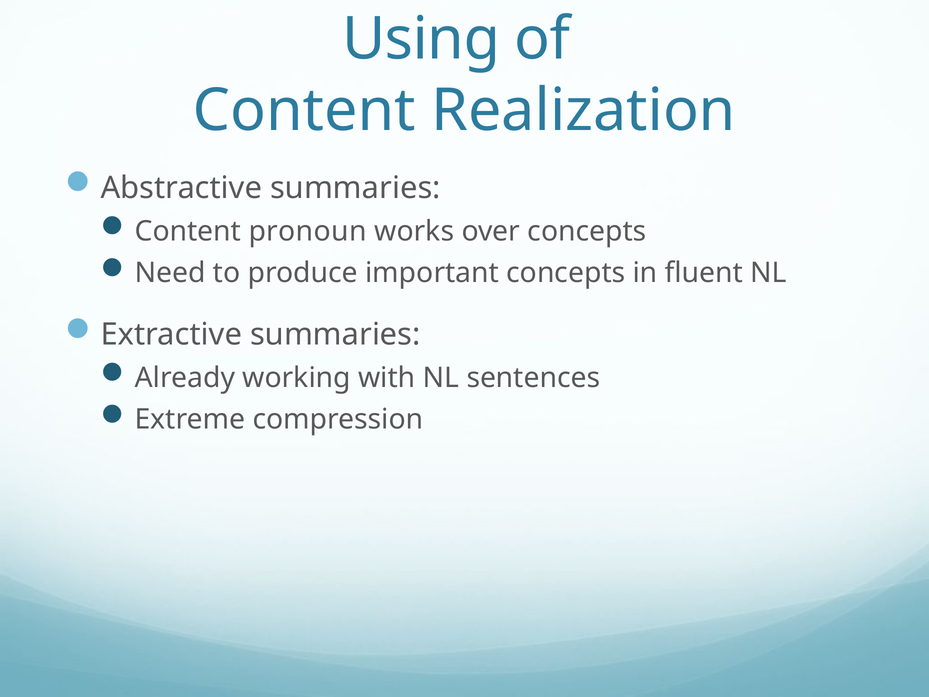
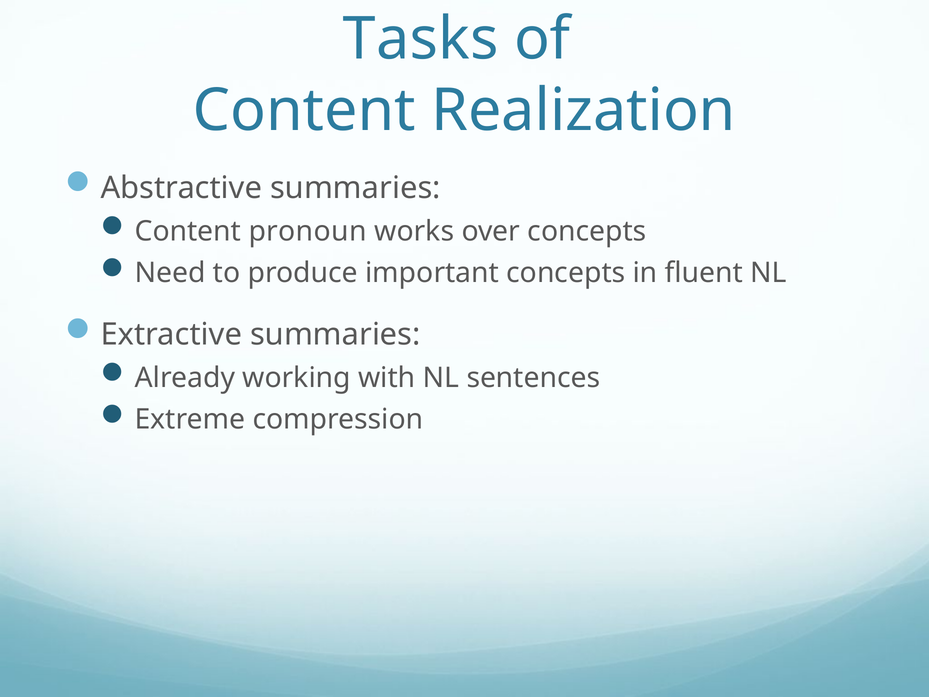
Using: Using -> Tasks
